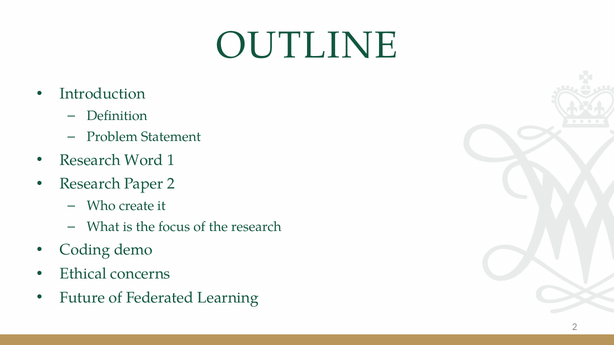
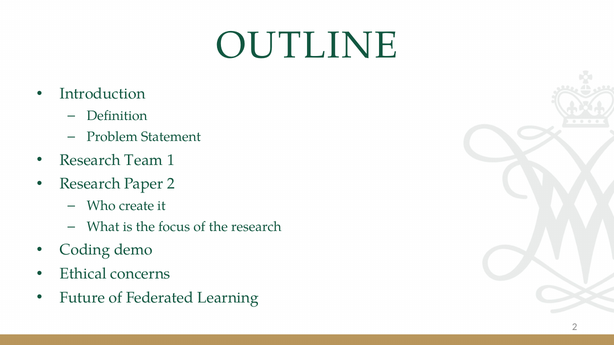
Word: Word -> Team
